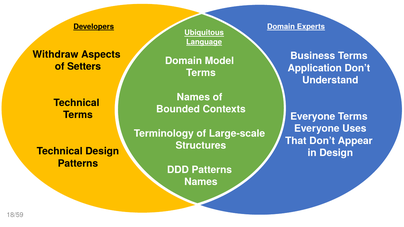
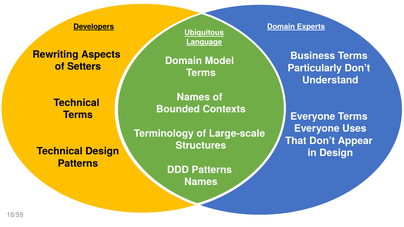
Withdraw: Withdraw -> Rewriting
Application: Application -> Particularly
